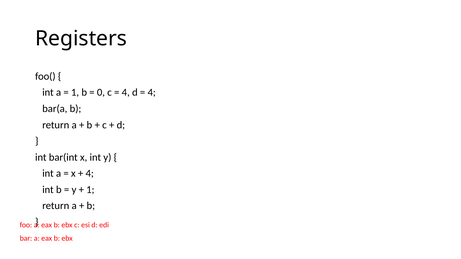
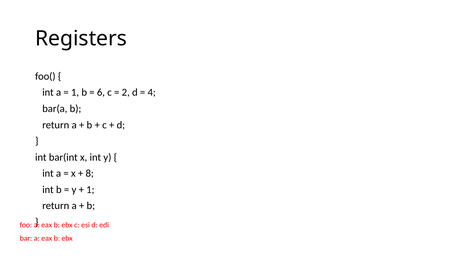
0: 0 -> 6
4 at (126, 93): 4 -> 2
4 at (90, 174): 4 -> 8
